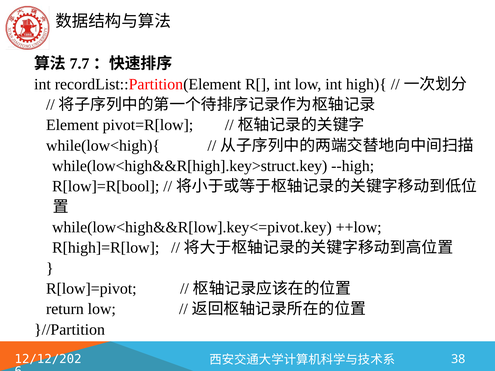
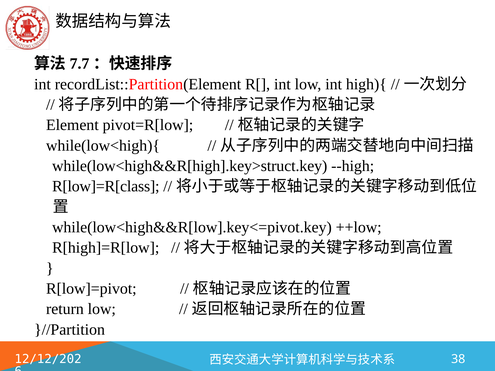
R[low]=R[bool: R[low]=R[bool -> R[low]=R[class
